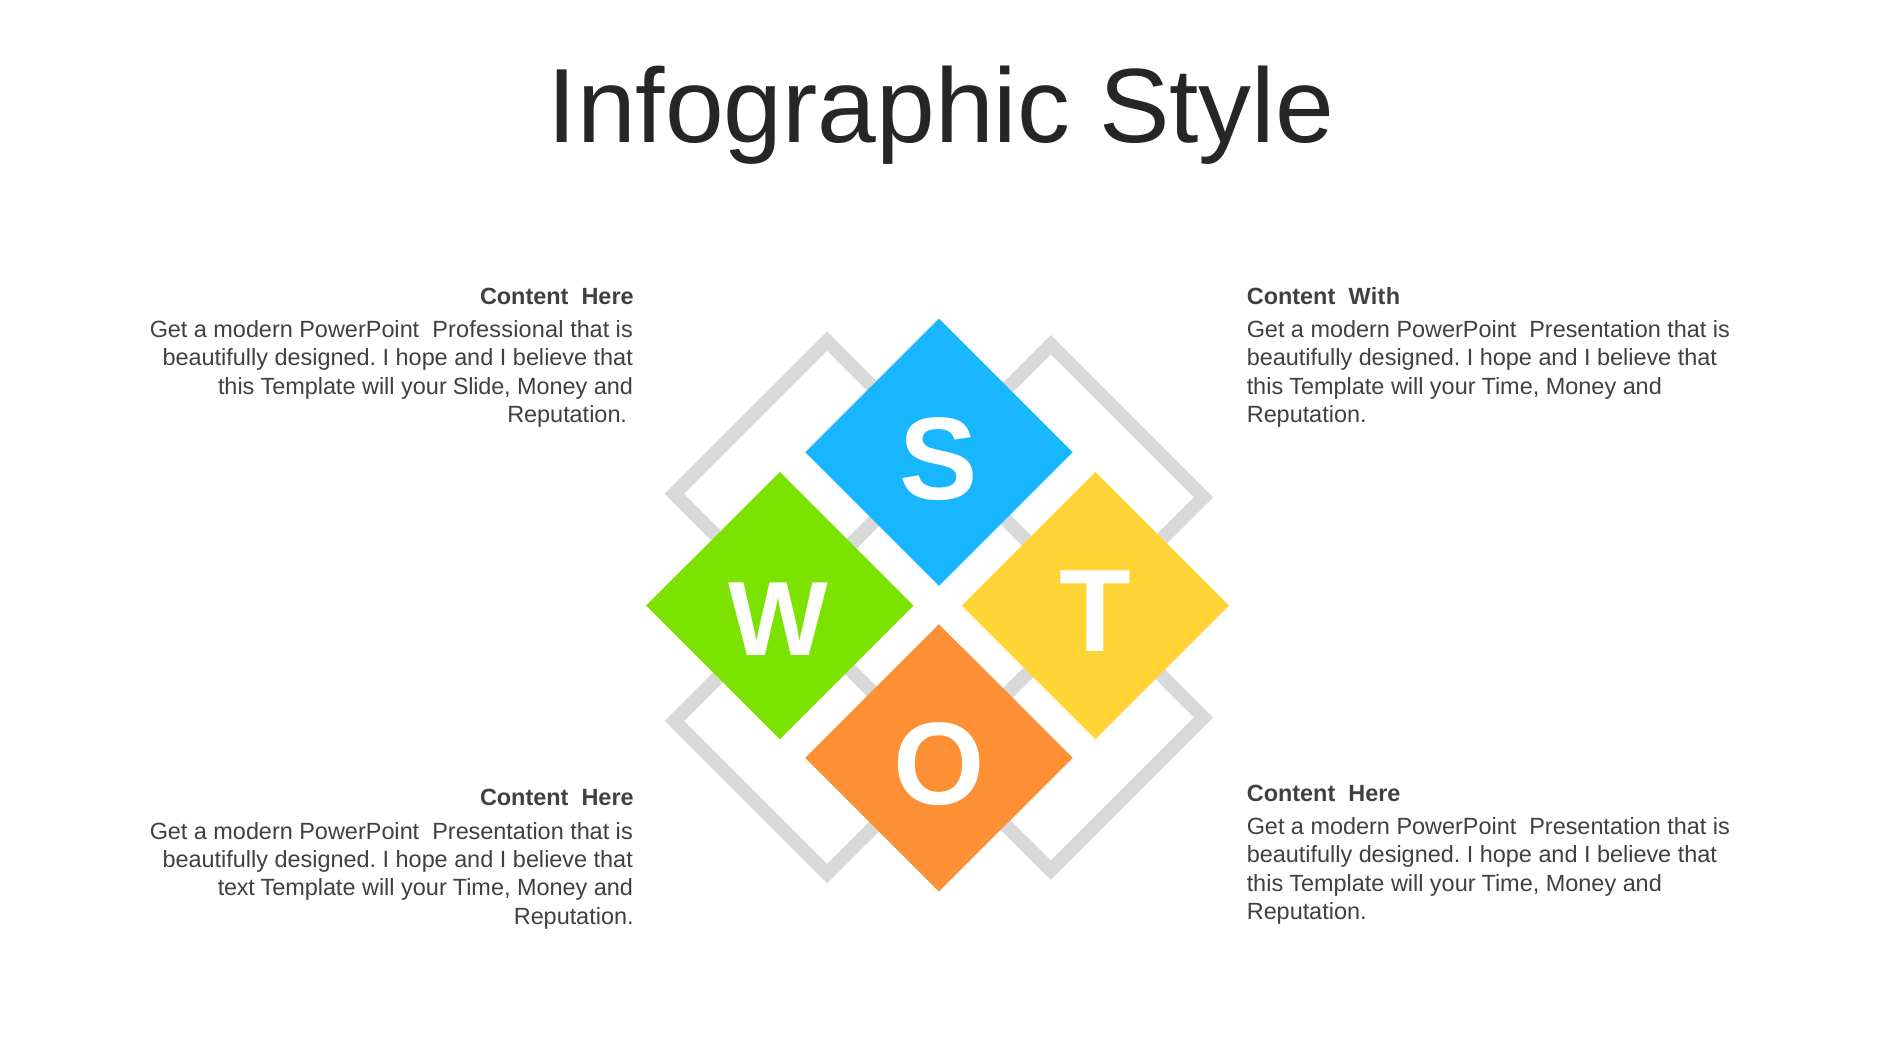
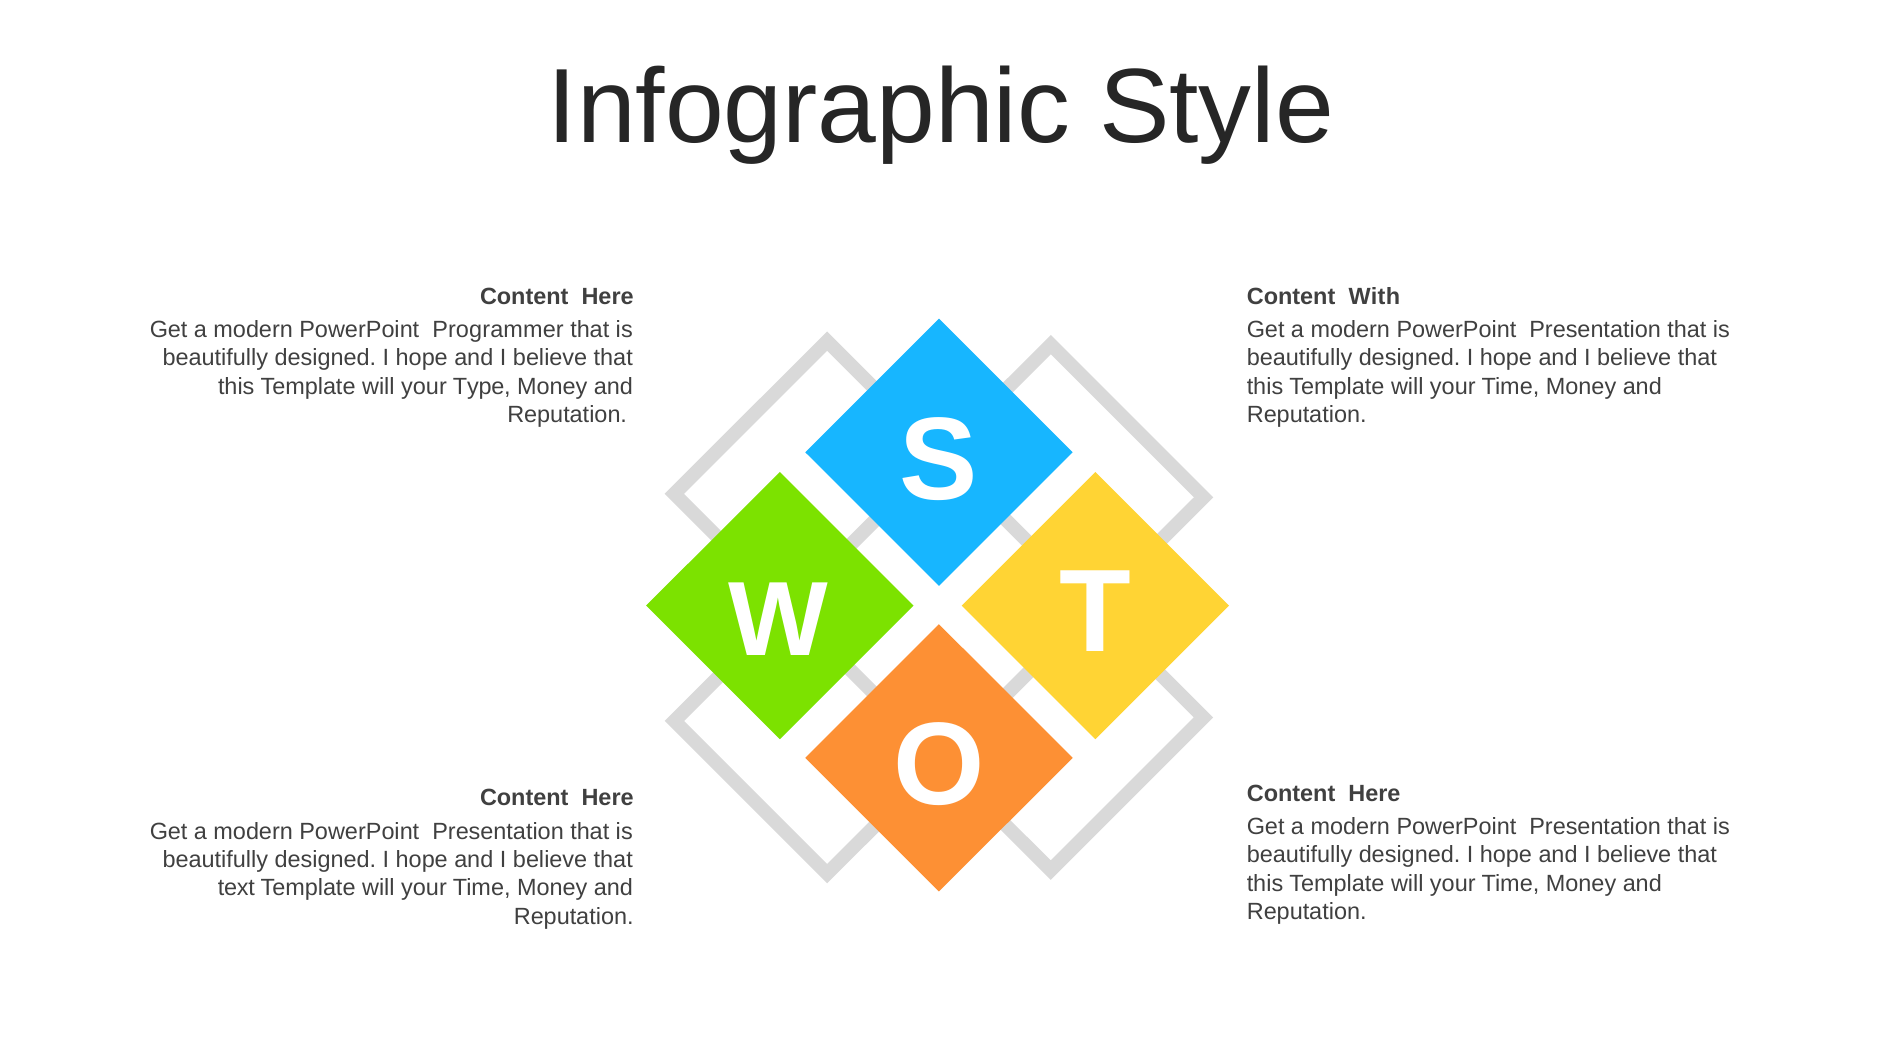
Professional: Professional -> Programmer
Slide: Slide -> Type
